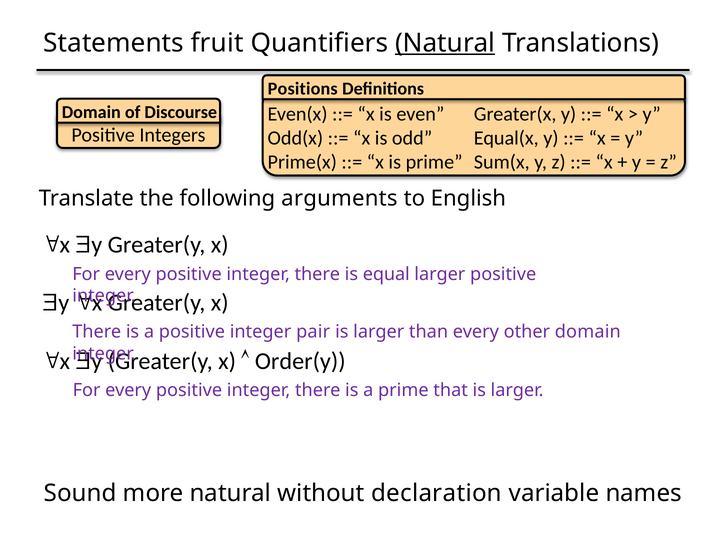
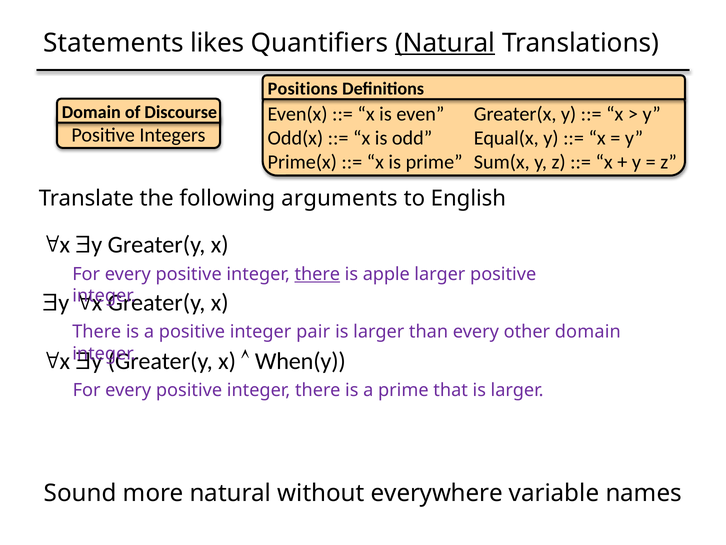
fruit: fruit -> likes
there at (317, 274) underline: none -> present
equal: equal -> apple
Order(y: Order(y -> When(y
declaration: declaration -> everywhere
